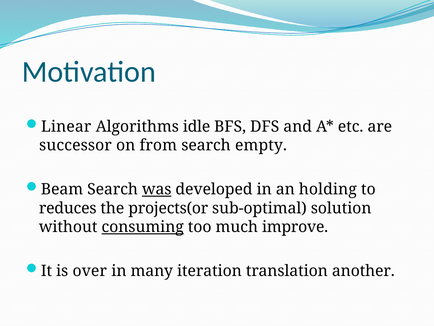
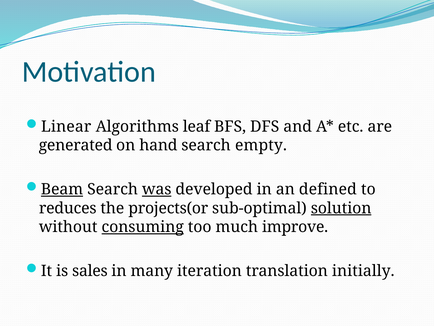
idle: idle -> leaf
successor: successor -> generated
from: from -> hand
Beam underline: none -> present
holding: holding -> defined
solution underline: none -> present
over: over -> sales
another: another -> initially
